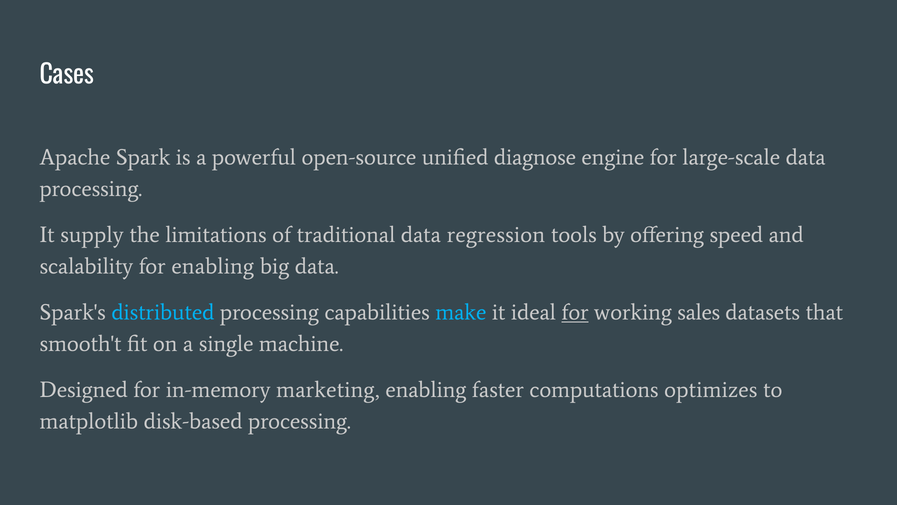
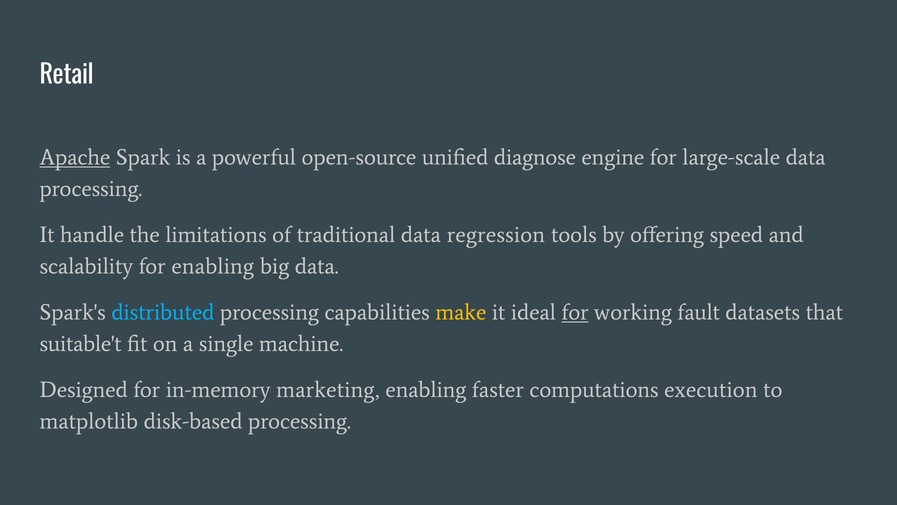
Cases: Cases -> Retail
Apache underline: none -> present
supply: supply -> handle
make colour: light blue -> yellow
sales: sales -> fault
smooth't: smooth't -> suitable't
optimizes: optimizes -> execution
